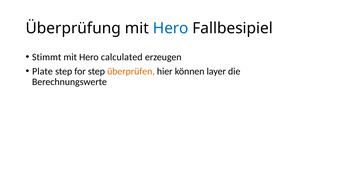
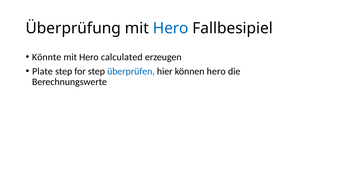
Stimmt: Stimmt -> Könnte
überprüfen colour: orange -> blue
können layer: layer -> hero
